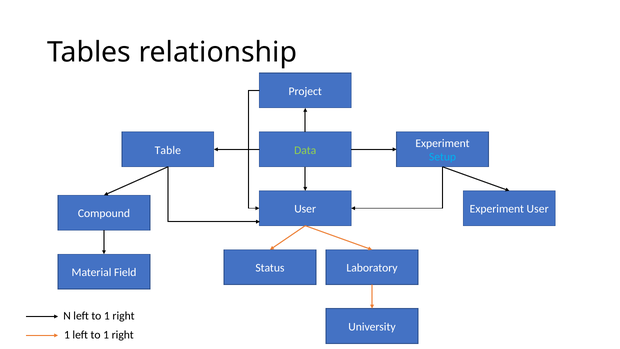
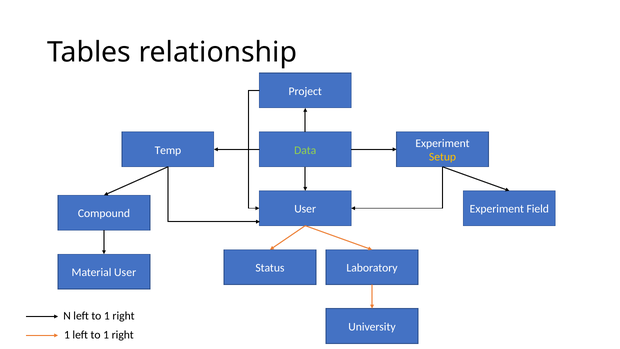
Table: Table -> Temp
Setup colour: light blue -> yellow
Experiment User: User -> Field
Material Field: Field -> User
